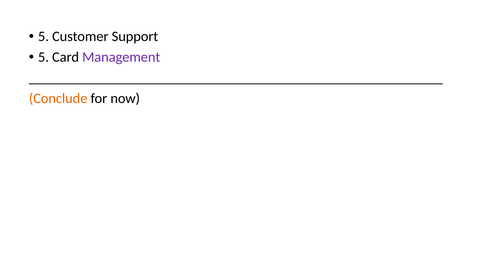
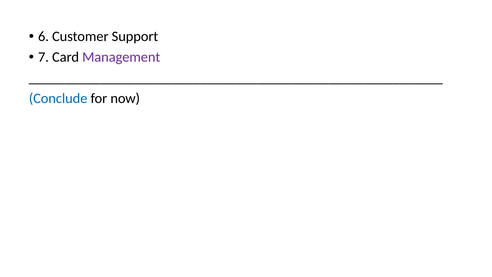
5 at (44, 37): 5 -> 6
5 at (44, 57): 5 -> 7
Conclude colour: orange -> blue
